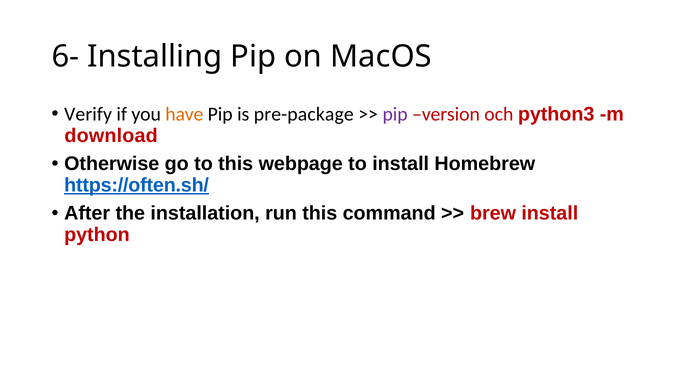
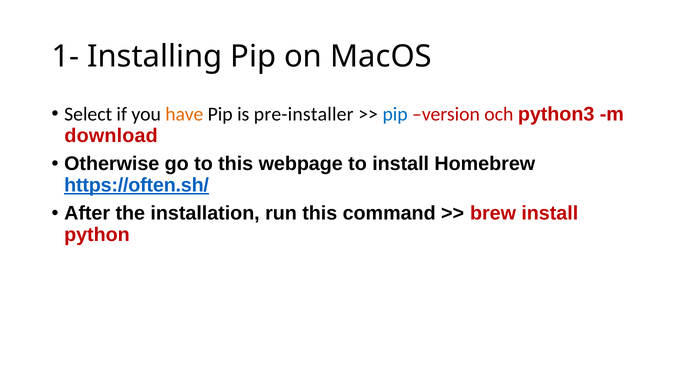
6-: 6- -> 1-
Verify: Verify -> Select
pre-package: pre-package -> pre-installer
pip at (395, 114) colour: purple -> blue
